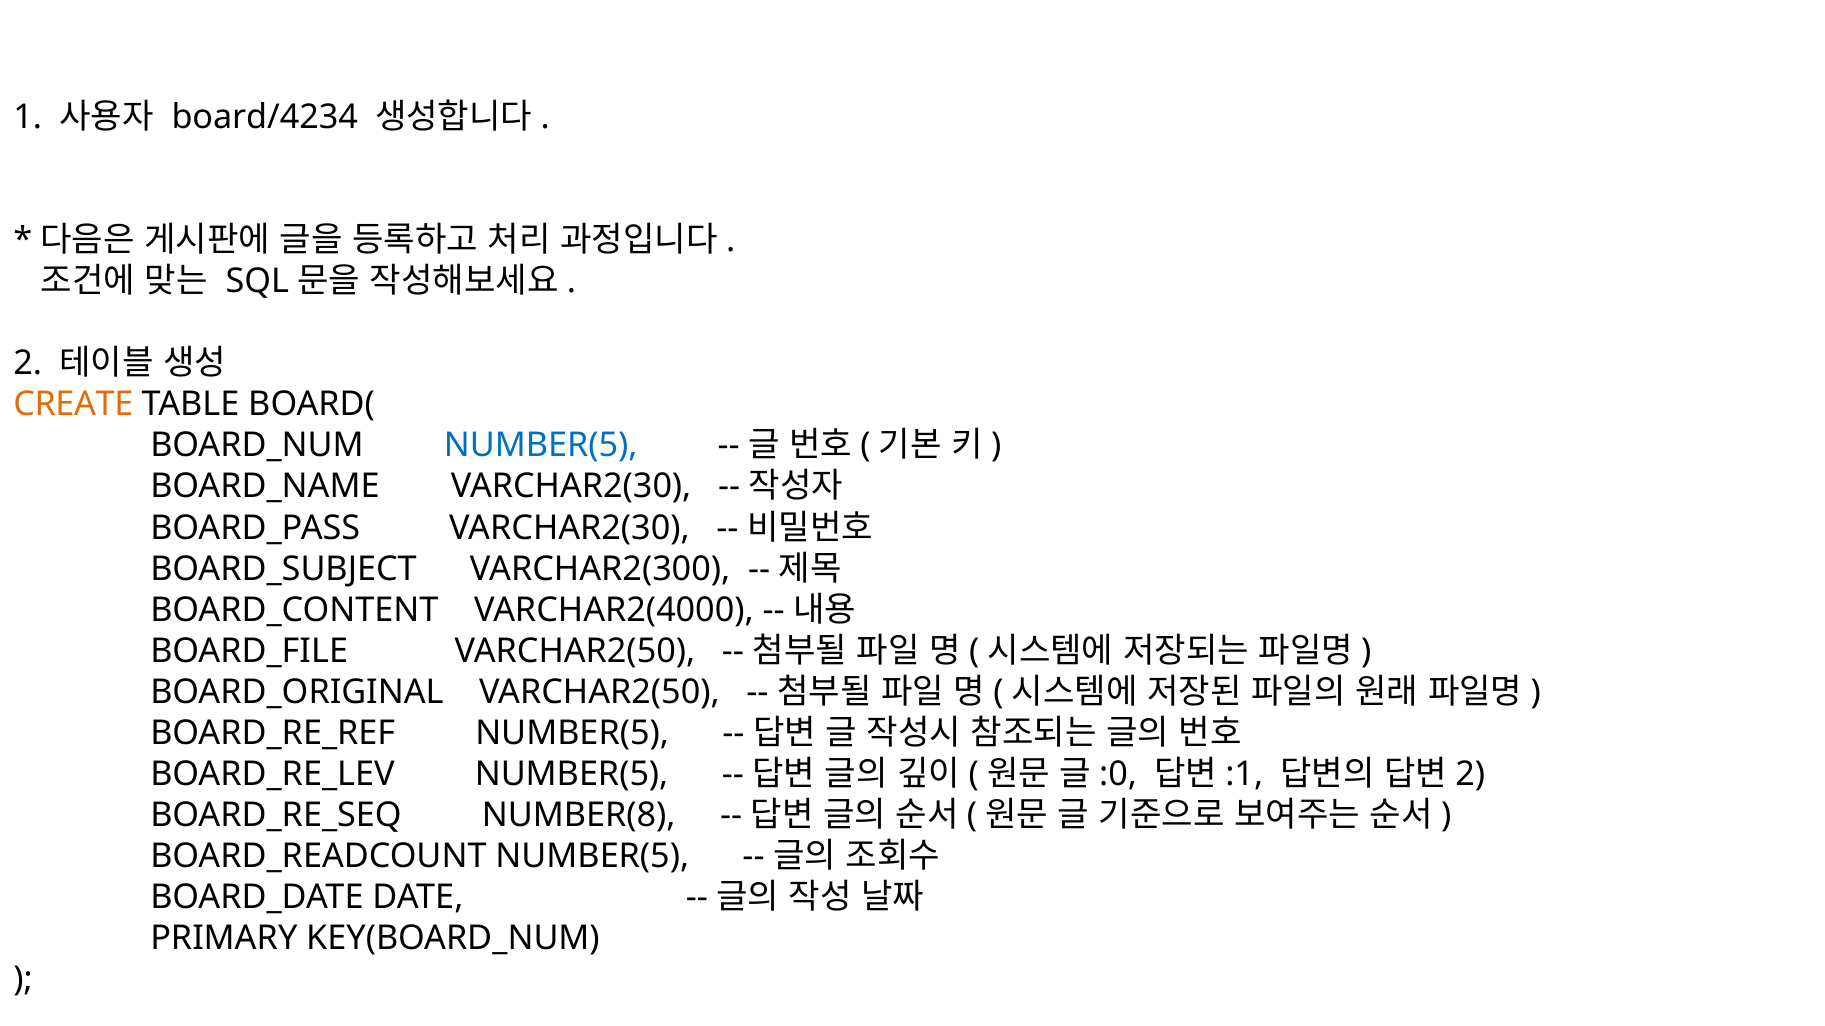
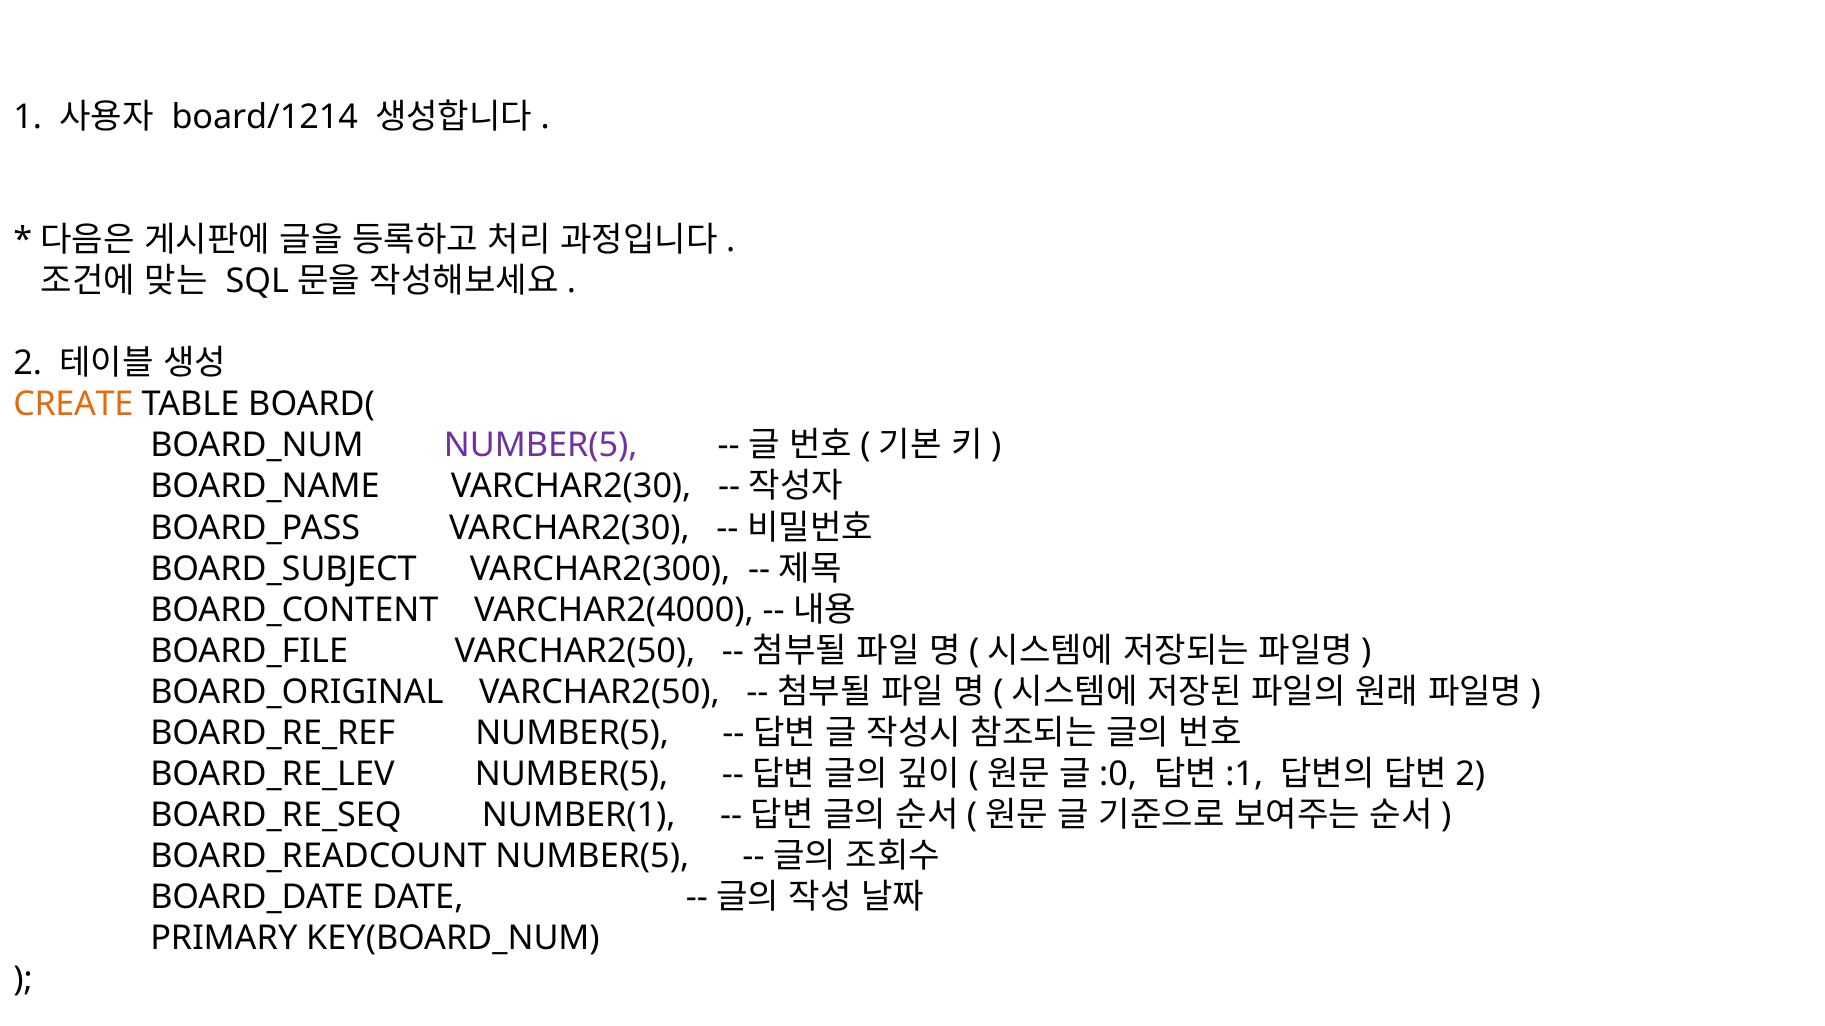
board/4234: board/4234 -> board/1214
NUMBER(5 at (541, 446) colour: blue -> purple
NUMBER(8: NUMBER(8 -> NUMBER(1
